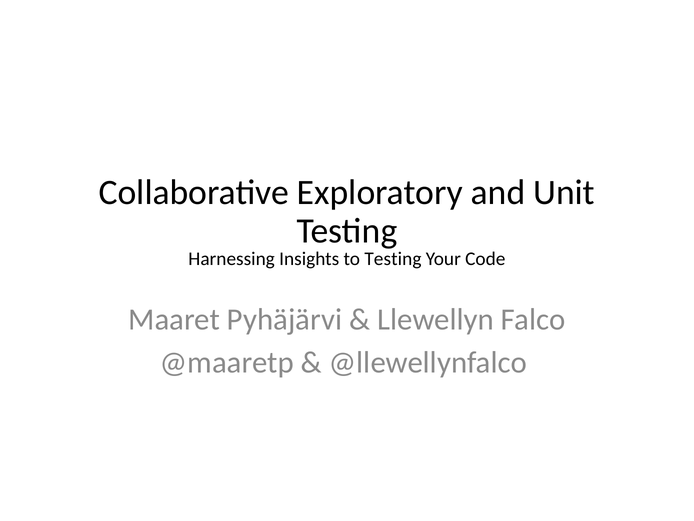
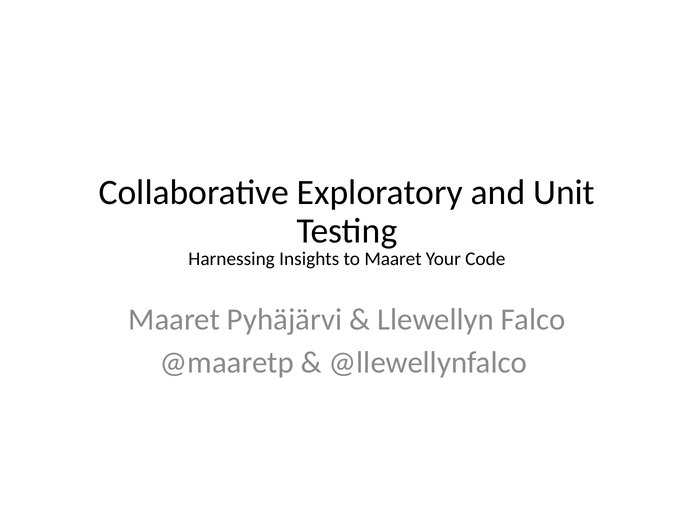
to Testing: Testing -> Maaret
